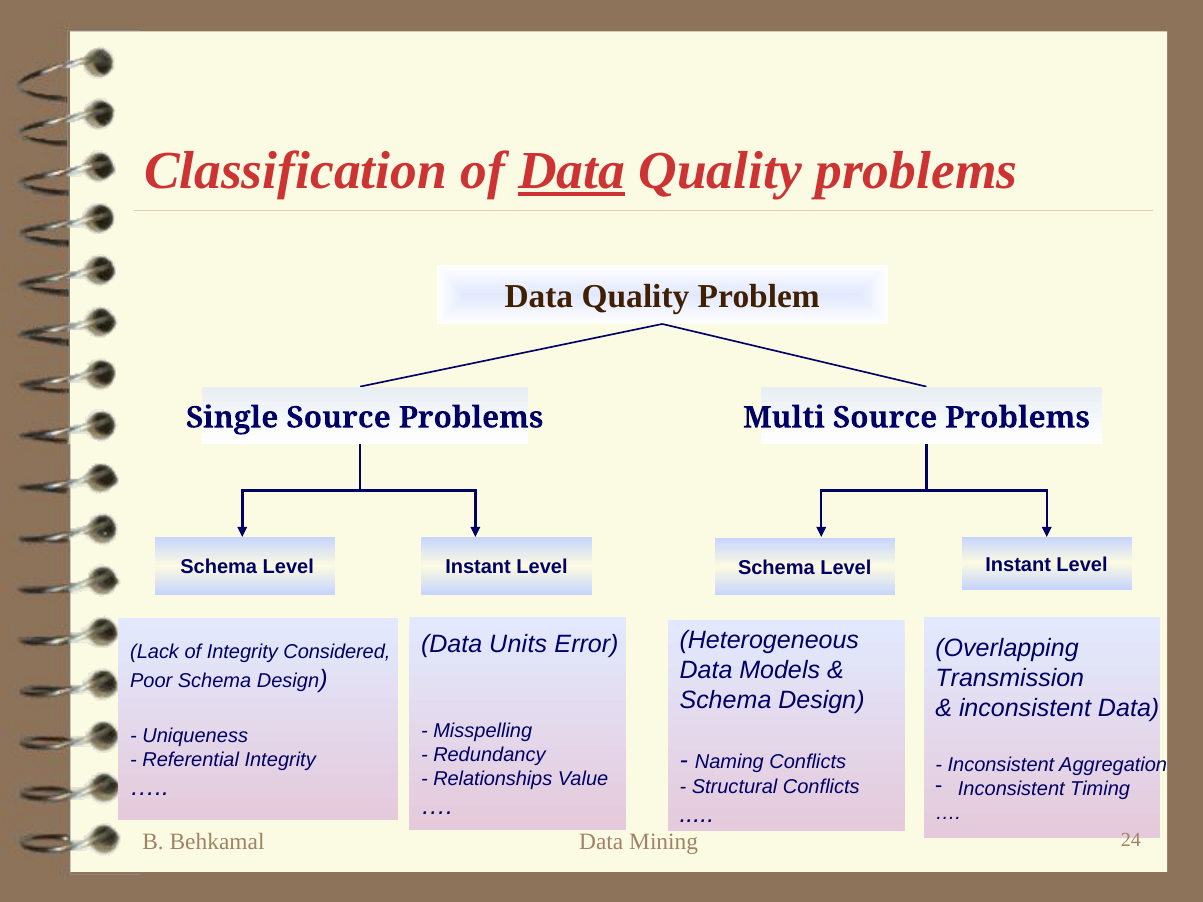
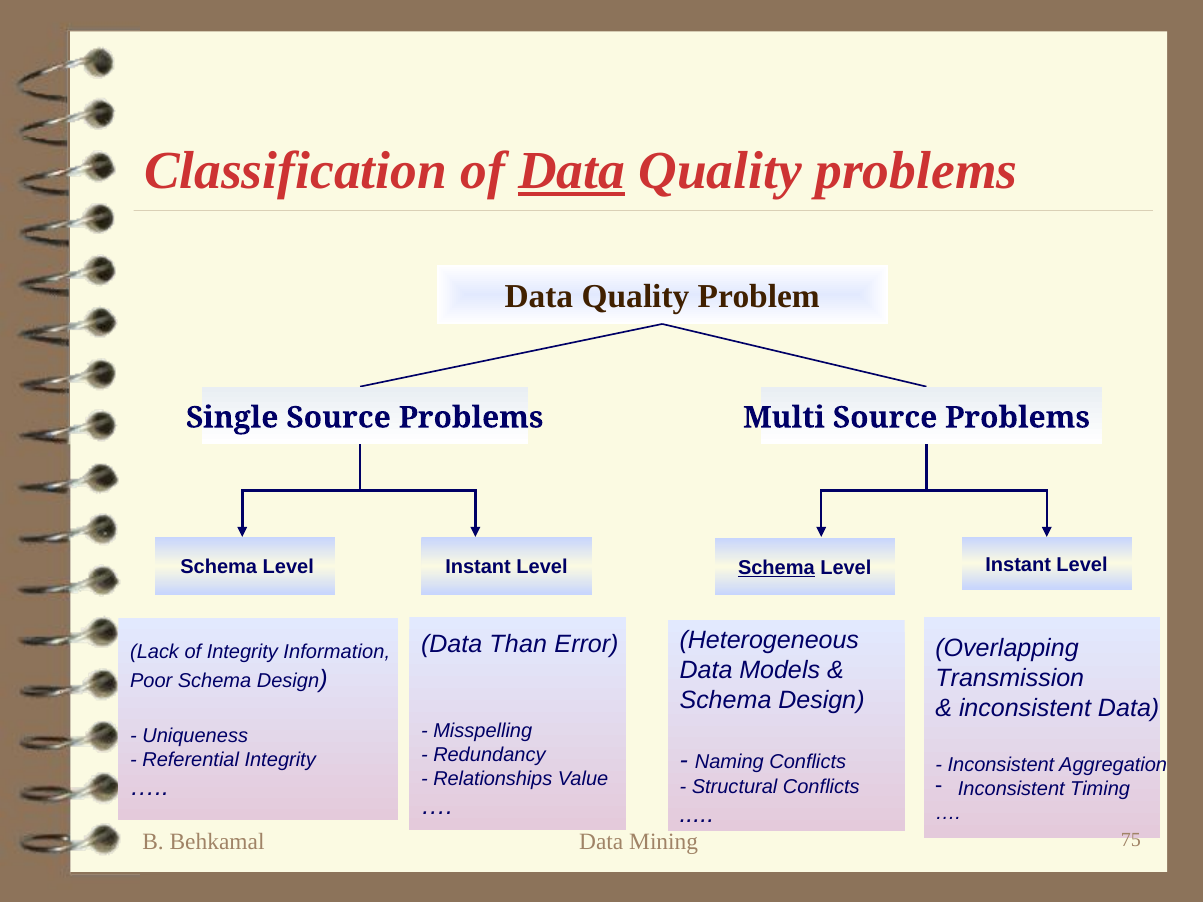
Schema at (776, 568) underline: none -> present
Units: Units -> Than
Considered: Considered -> Information
24: 24 -> 75
